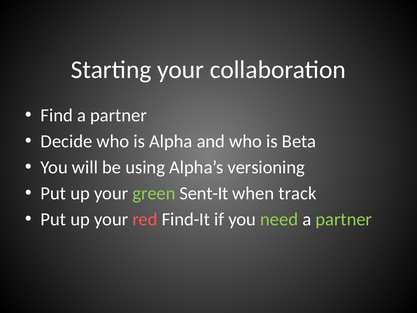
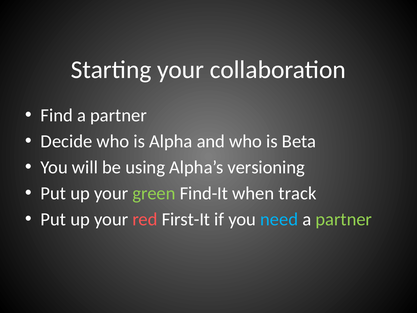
Sent-It: Sent-It -> Find-It
Find-It: Find-It -> First-It
need colour: light green -> light blue
